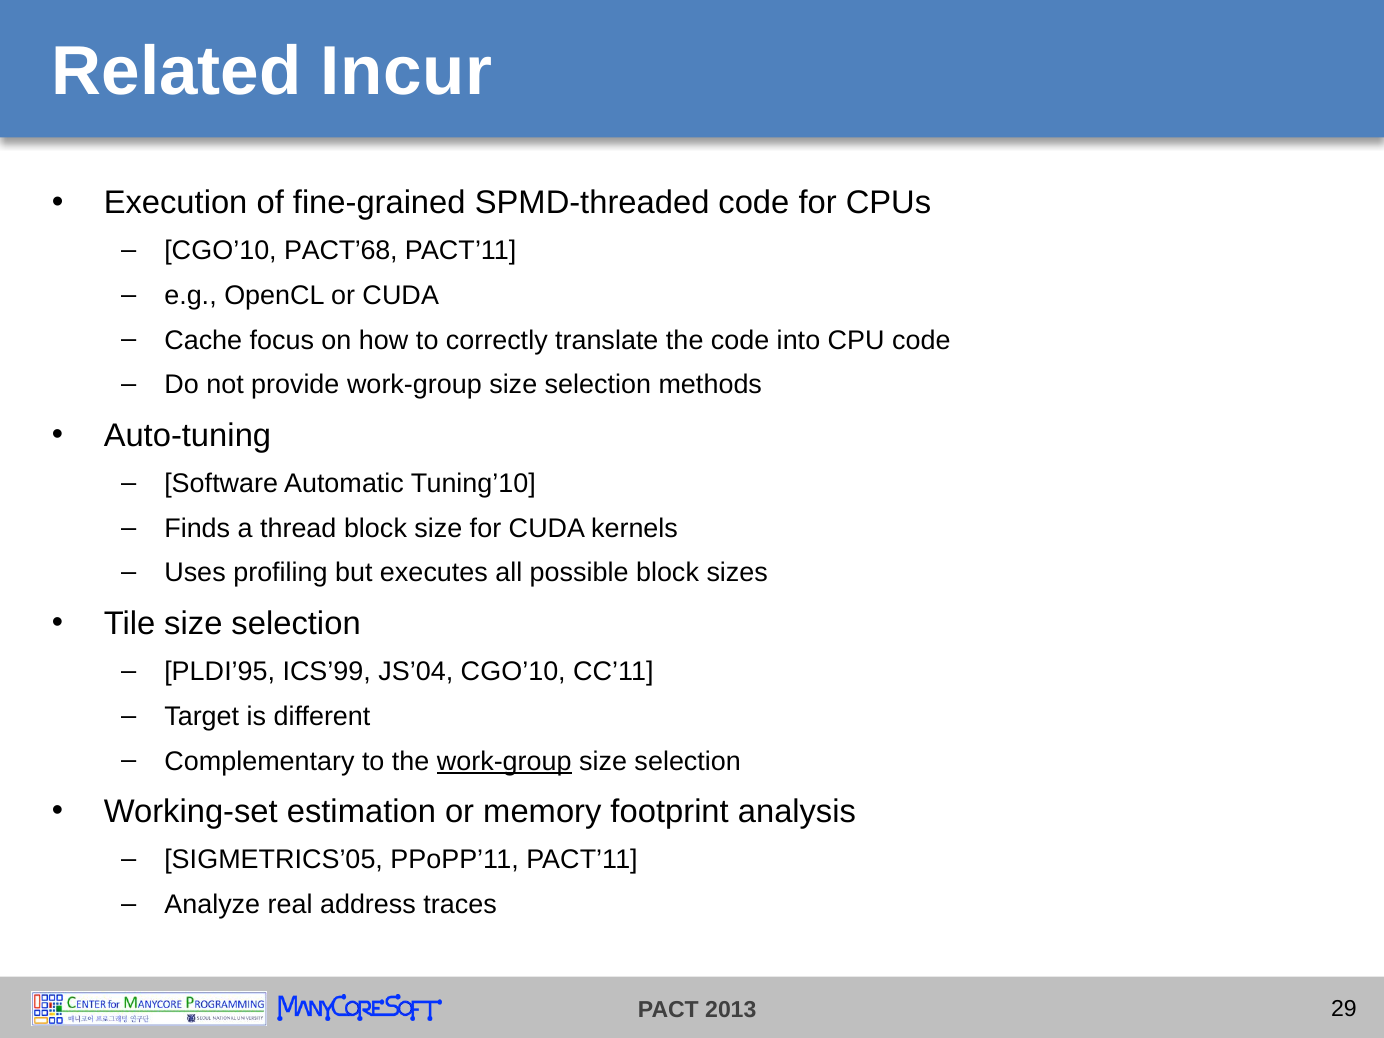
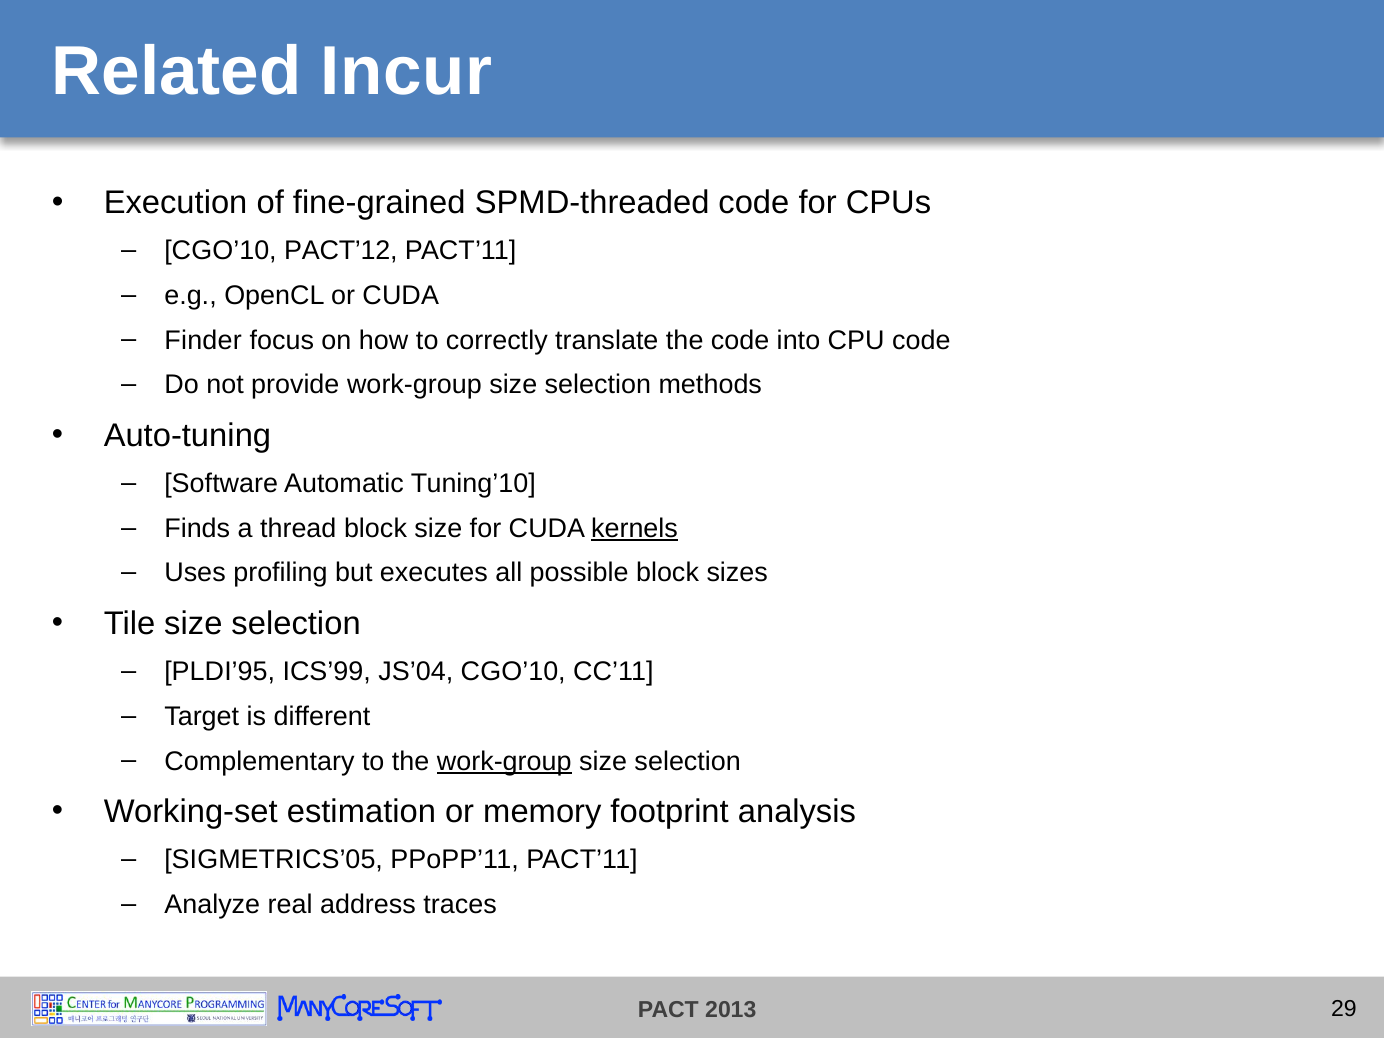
PACT’68: PACT’68 -> PACT’12
Cache: Cache -> Finder
kernels underline: none -> present
